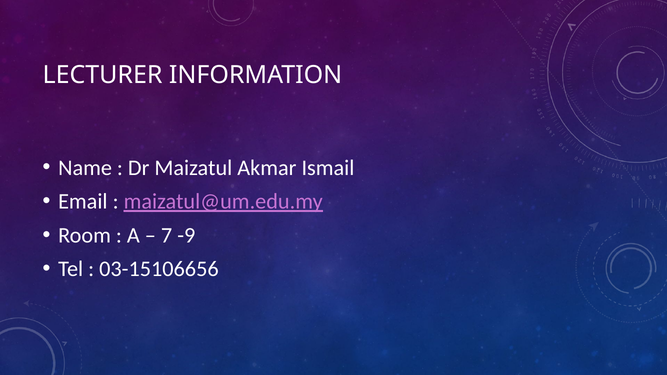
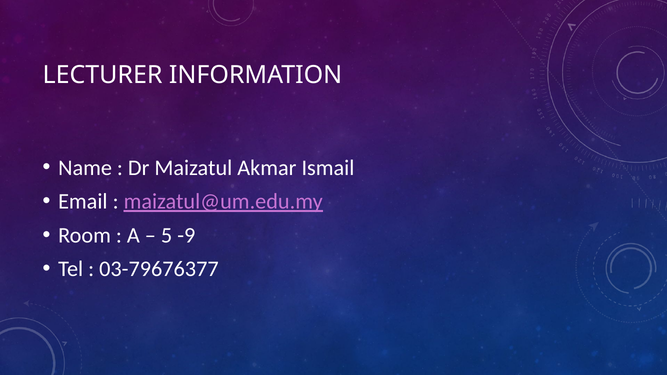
7: 7 -> 5
03-15106656: 03-15106656 -> 03-79676377
